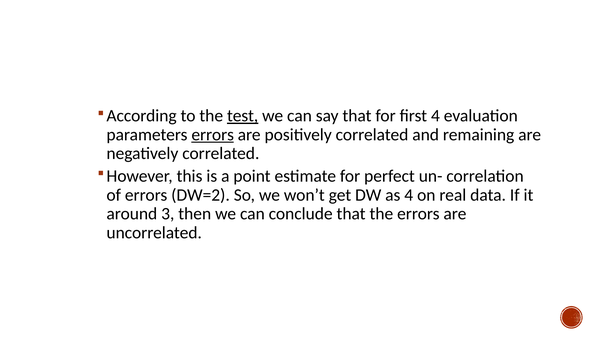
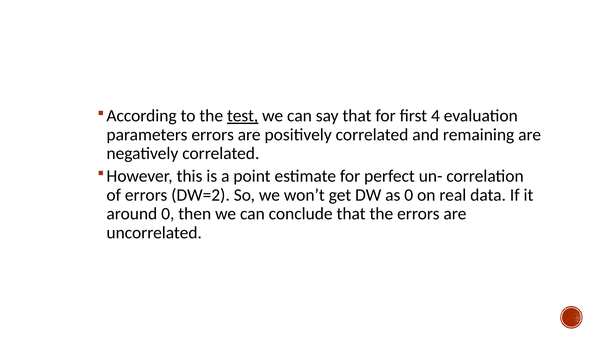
errors at (213, 135) underline: present -> none
as 4: 4 -> 0
around 3: 3 -> 0
